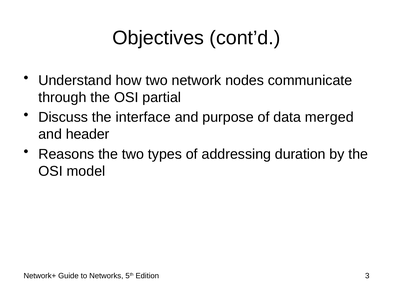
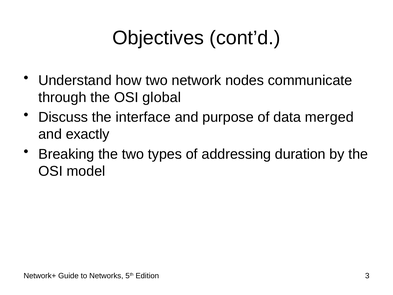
partial: partial -> global
header: header -> exactly
Reasons: Reasons -> Breaking
